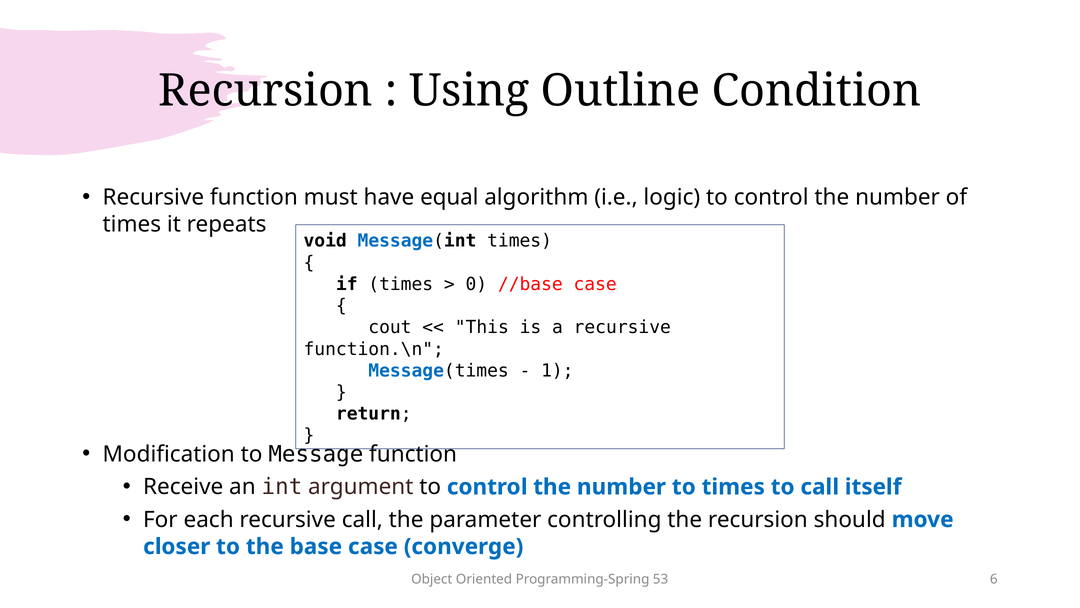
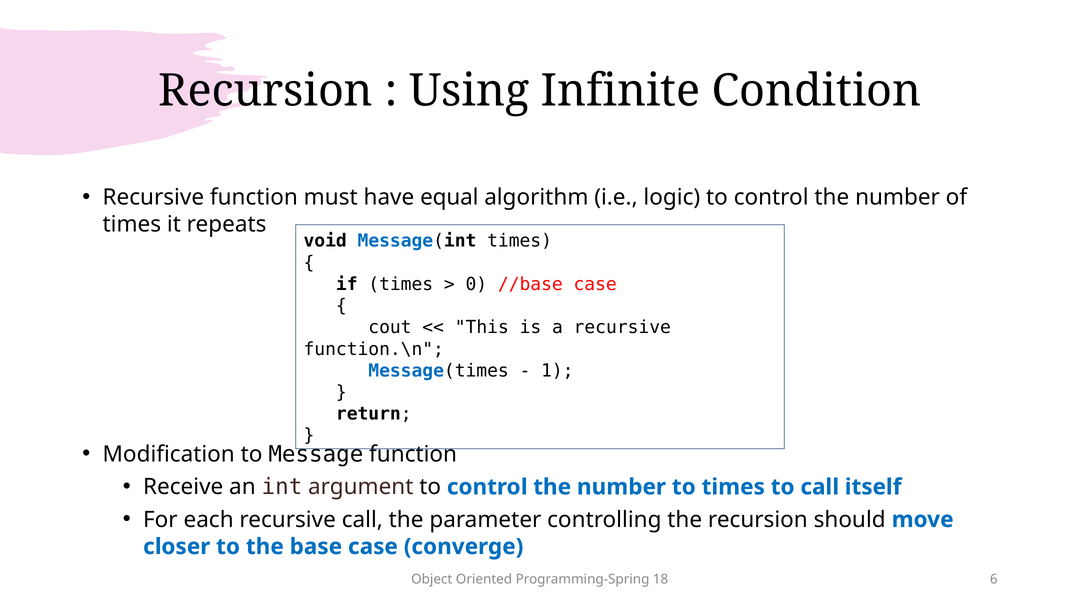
Outline: Outline -> Infinite
53: 53 -> 18
